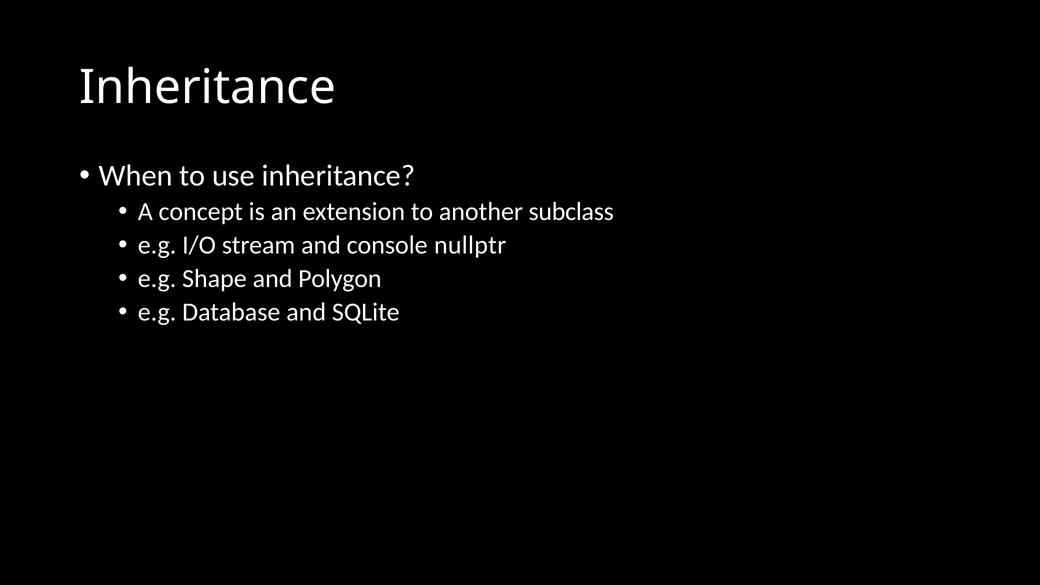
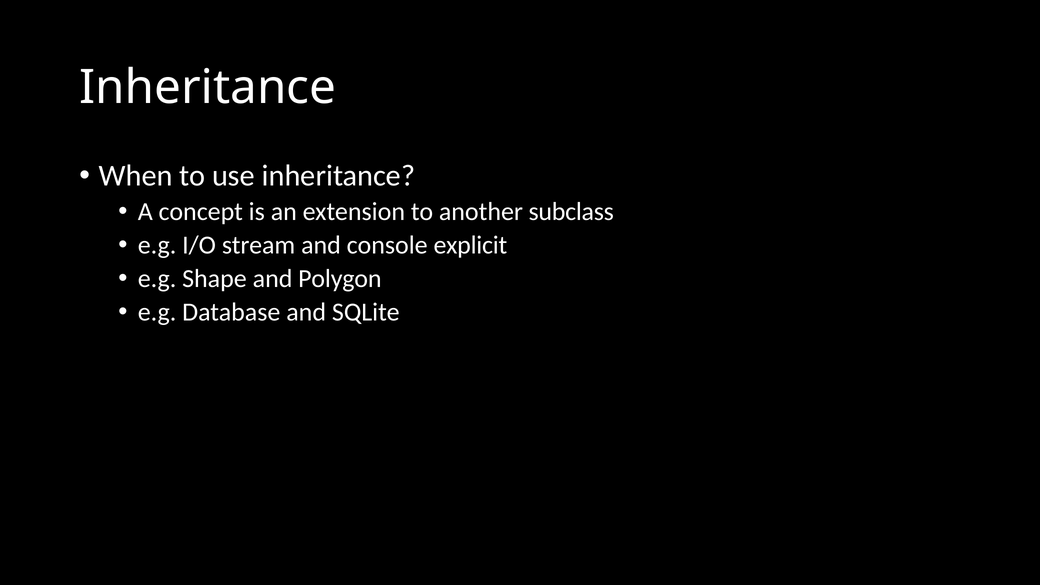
nullptr: nullptr -> explicit
